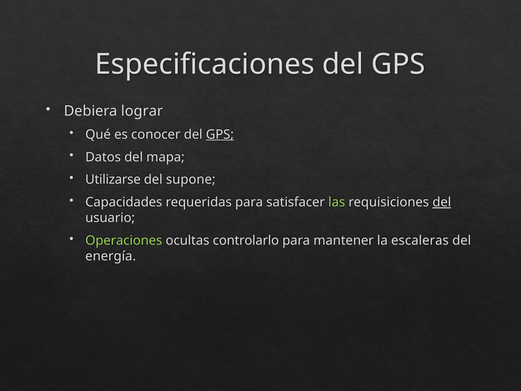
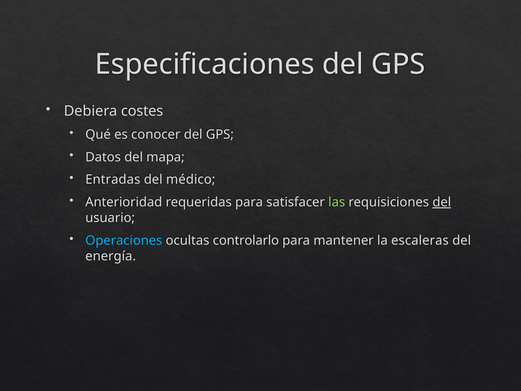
lograr: lograr -> costes
GPS at (220, 134) underline: present -> none
Utilizarse: Utilizarse -> Entradas
supone: supone -> médico
Capacidades: Capacidades -> Anterioridad
Operaciones colour: light green -> light blue
